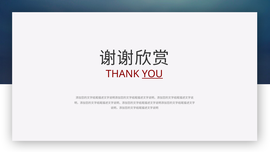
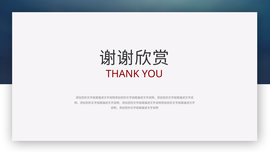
YOU underline: present -> none
